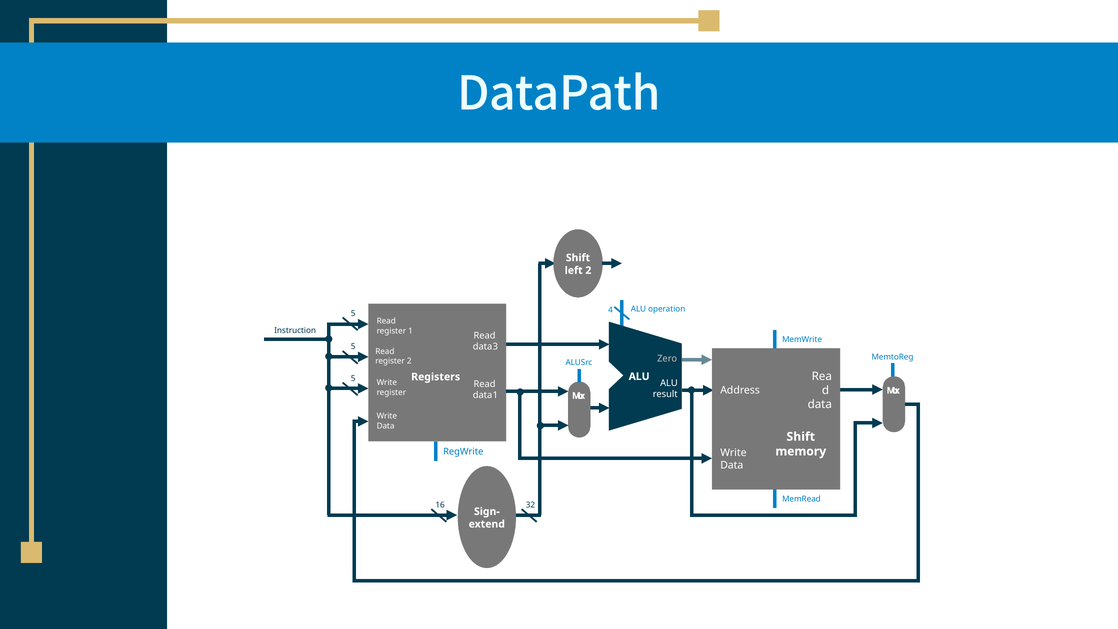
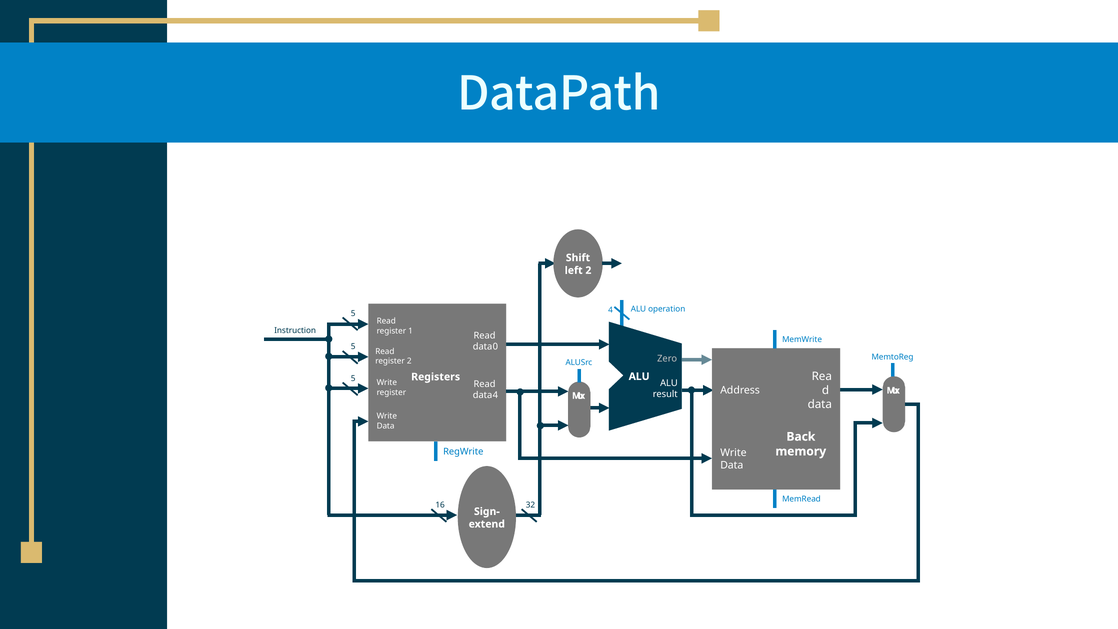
3: 3 -> 0
data 1: 1 -> 4
Shift at (801, 437): Shift -> Back
